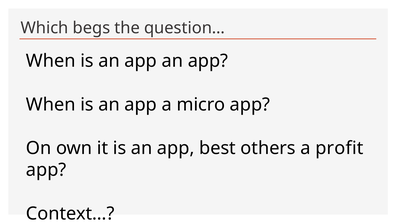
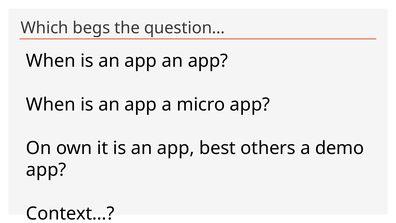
profit: profit -> demo
